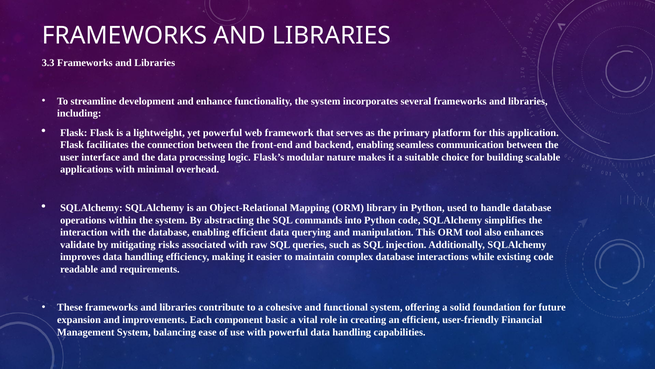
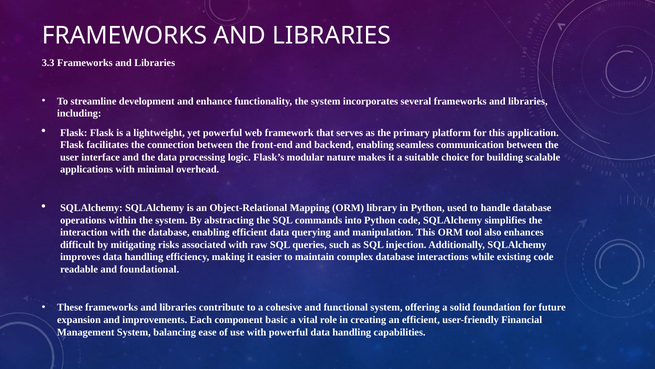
validate: validate -> difficult
requirements: requirements -> foundational
